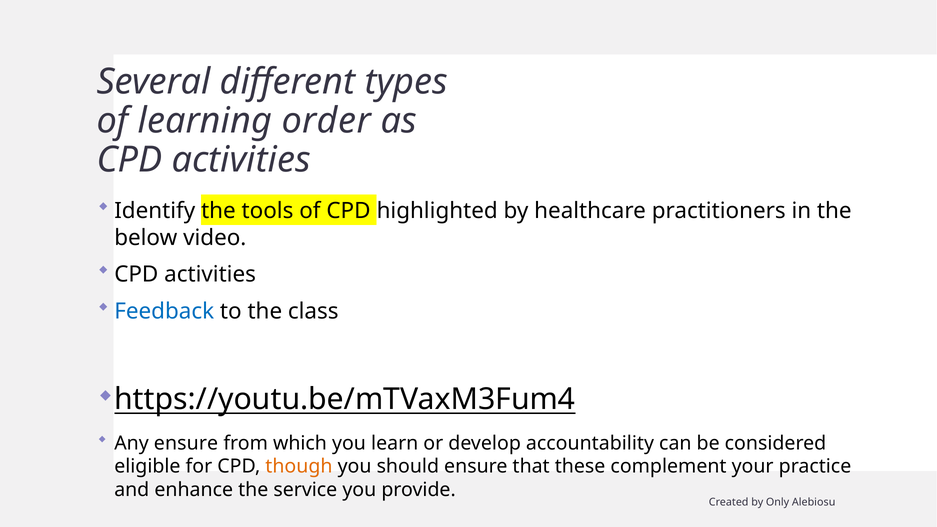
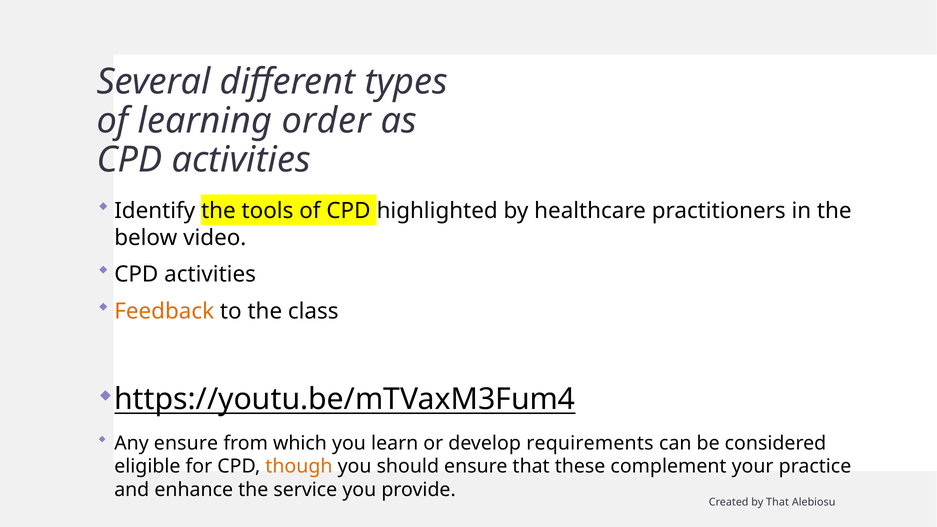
Feedback colour: blue -> orange
accountability: accountability -> requirements
by Only: Only -> That
